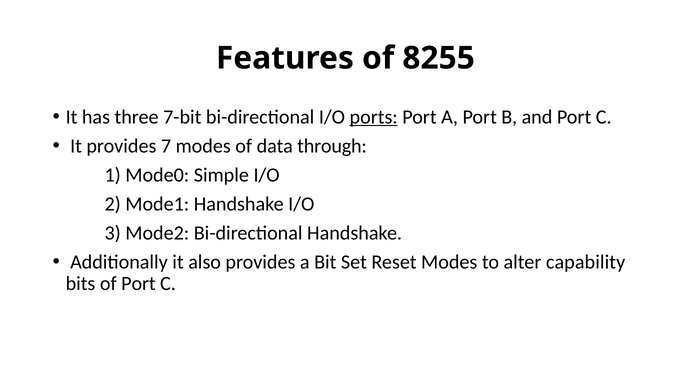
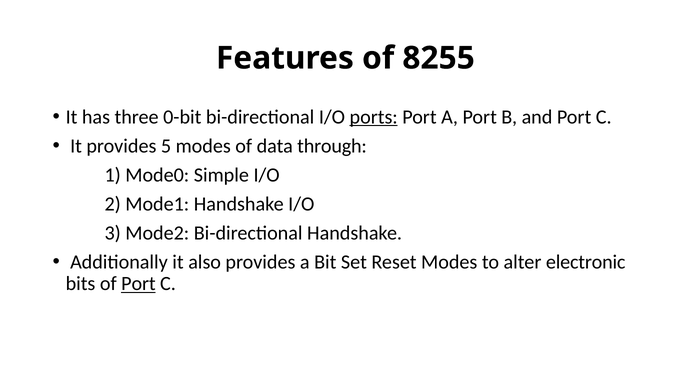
7-bit: 7-bit -> 0-bit
7: 7 -> 5
capability: capability -> electronic
Port at (138, 283) underline: none -> present
